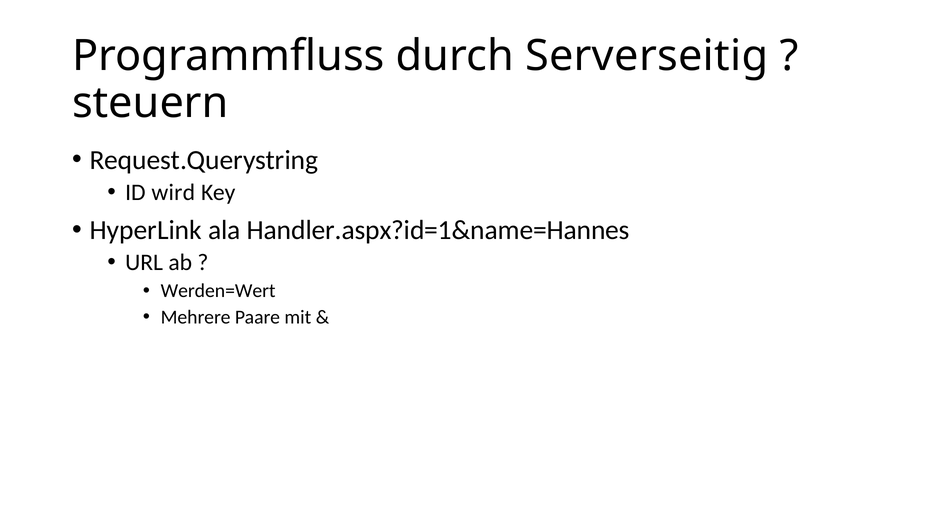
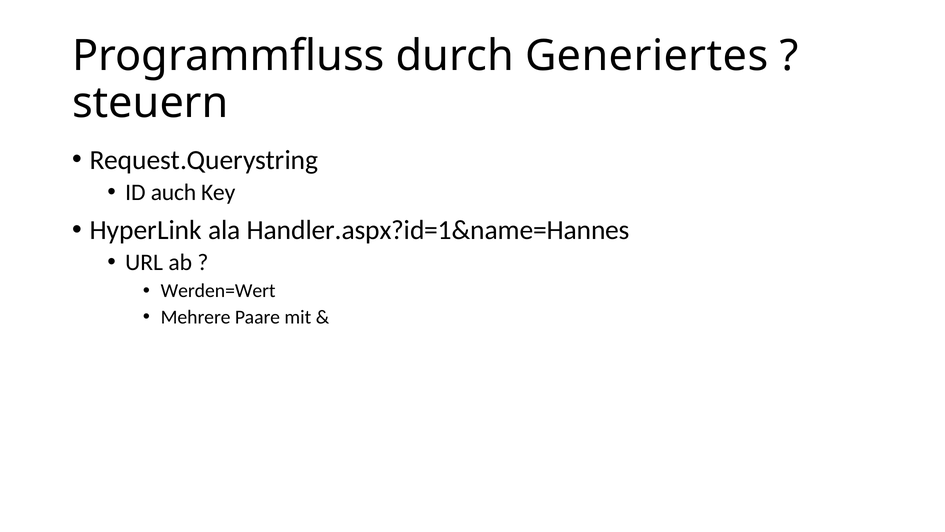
Serverseitig: Serverseitig -> Generiertes
wird: wird -> auch
